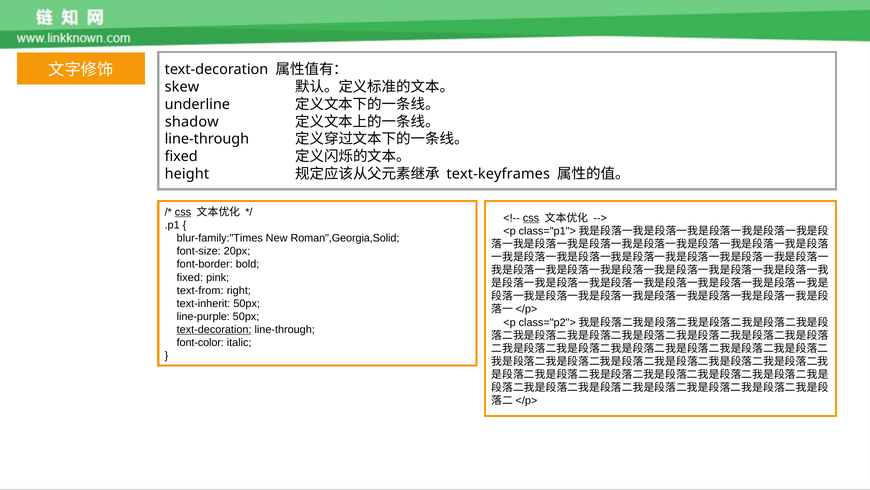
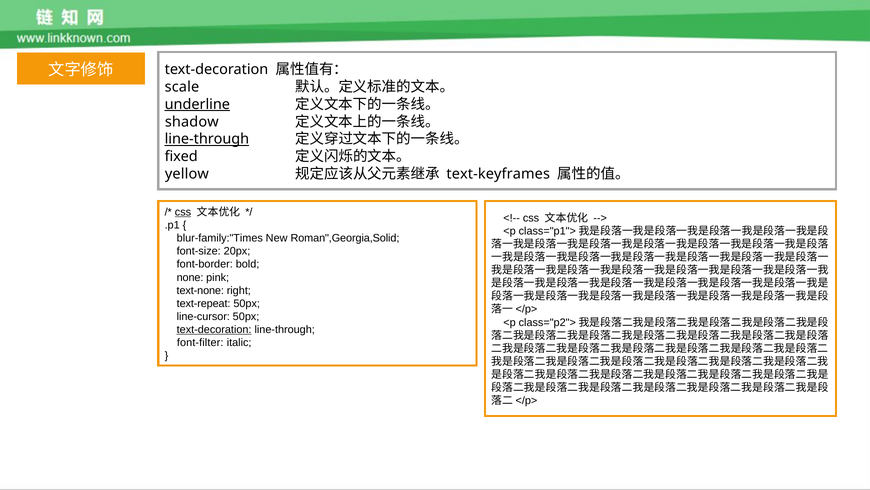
skew: skew -> scale
underline underline: none -> present
line-through at (207, 139) underline: none -> present
height: height -> yellow
css at (531, 218) underline: present -> none
fixed at (190, 277): fixed -> none
text-from: text-from -> text-none
text-inherit: text-inherit -> text-repeat
line-purple: line-purple -> line-cursor
font-color: font-color -> font-filter
